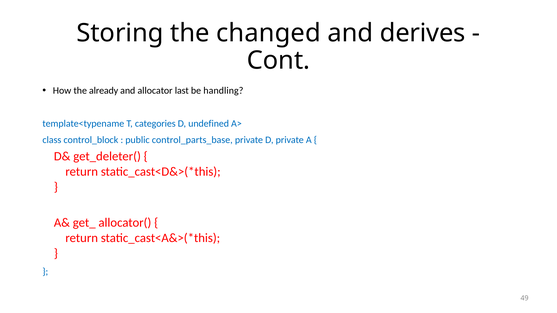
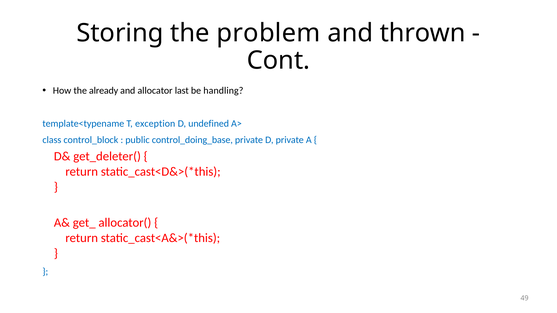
changed: changed -> problem
derives: derives -> thrown
categories: categories -> exception
control_parts_base: control_parts_base -> control_doing_base
